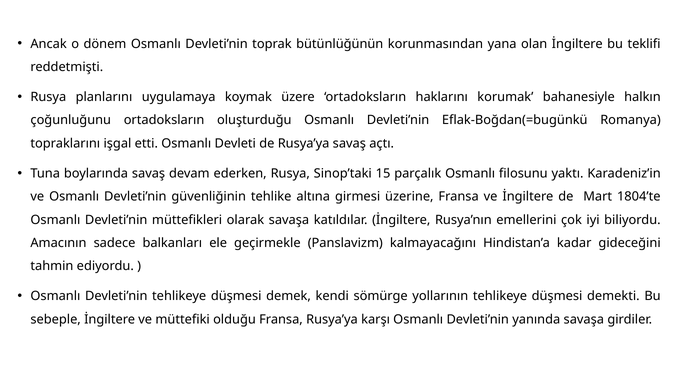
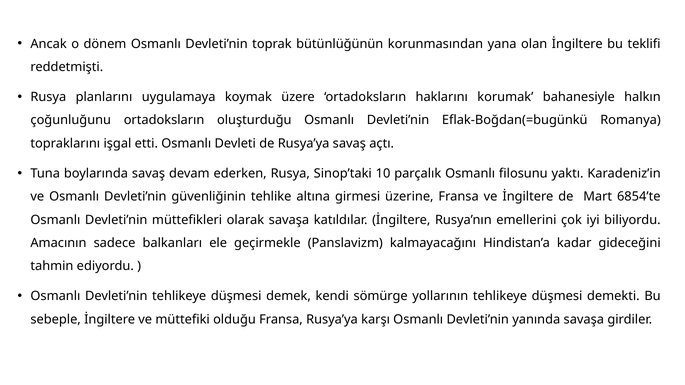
15: 15 -> 10
1804’te: 1804’te -> 6854’te
